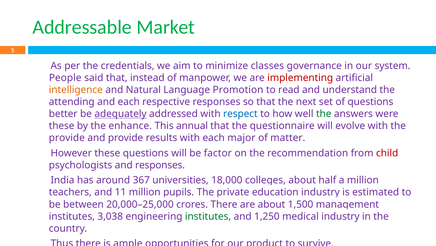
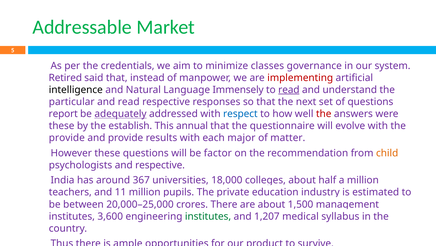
People: People -> Retired
intelligence colour: orange -> black
Promotion: Promotion -> Immensely
read at (289, 90) underline: none -> present
attending: attending -> particular
and each: each -> read
better: better -> report
the at (324, 113) colour: green -> red
enhance: enhance -> establish
child colour: red -> orange
and responses: responses -> respective
3,038: 3,038 -> 3,600
1,250: 1,250 -> 1,207
medical industry: industry -> syllabus
